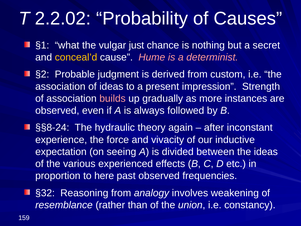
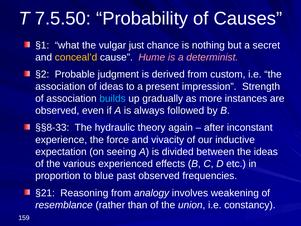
2.2.02: 2.2.02 -> 7.5.50
builds colour: pink -> light blue
§§8-24: §§8-24 -> §§8-33
here: here -> blue
§32: §32 -> §21
